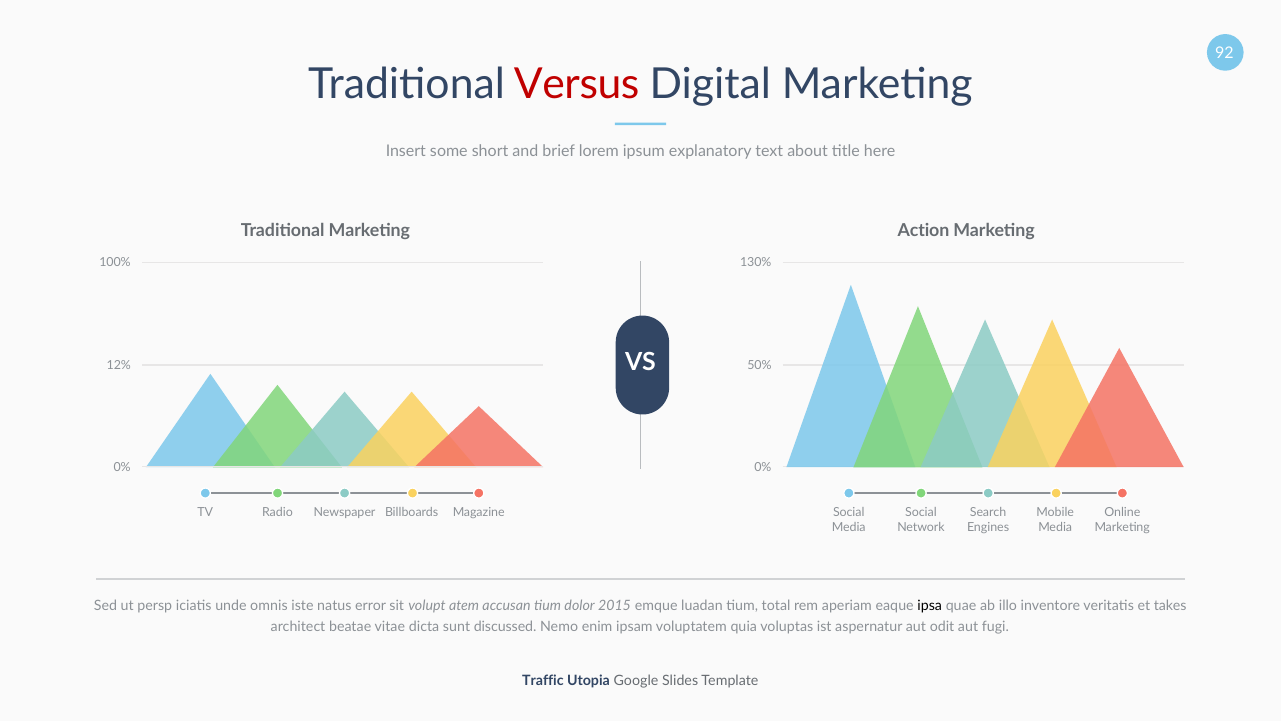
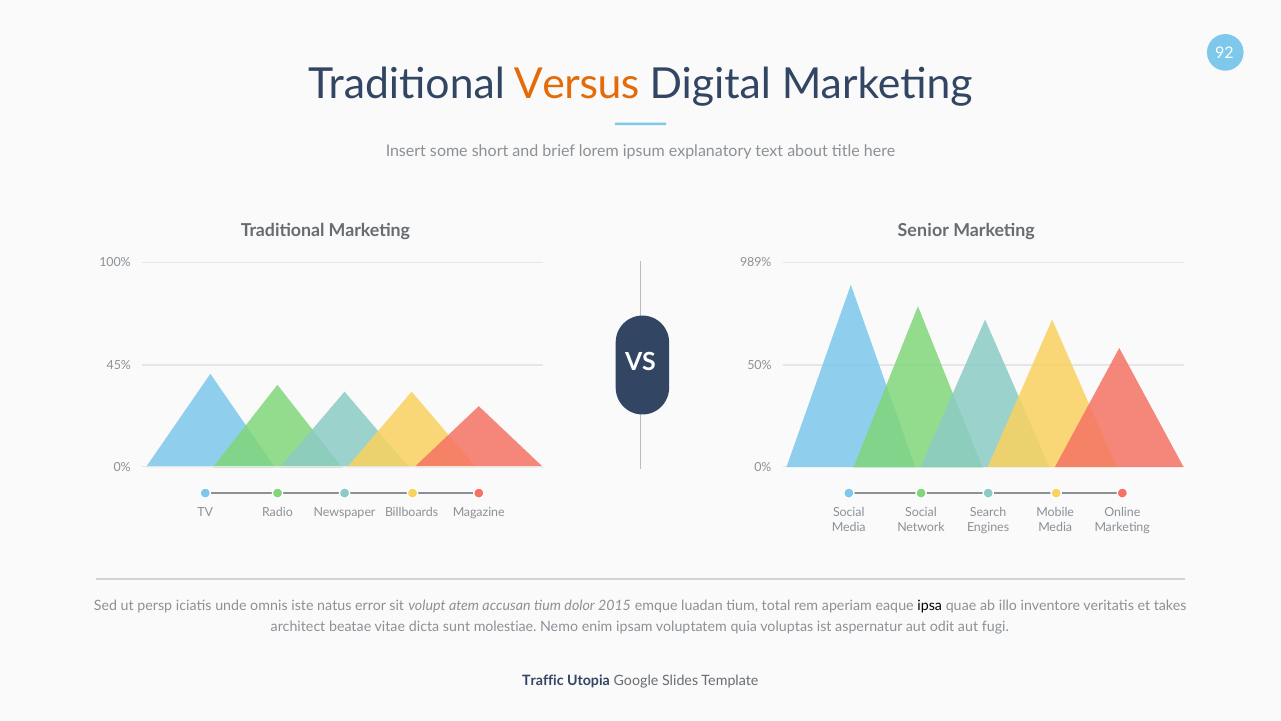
Versus colour: red -> orange
Action: Action -> Senior
130%: 130% -> 989%
12%: 12% -> 45%
discussed: discussed -> molestiae
